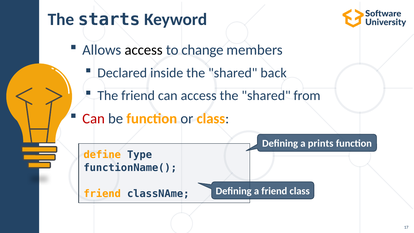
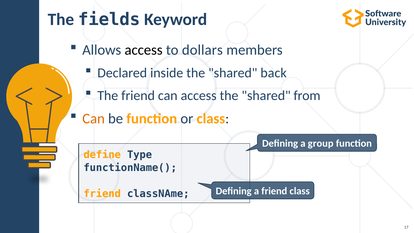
starts: starts -> fields
change: change -> dollars
Can at (94, 119) colour: red -> orange
prints: prints -> group
